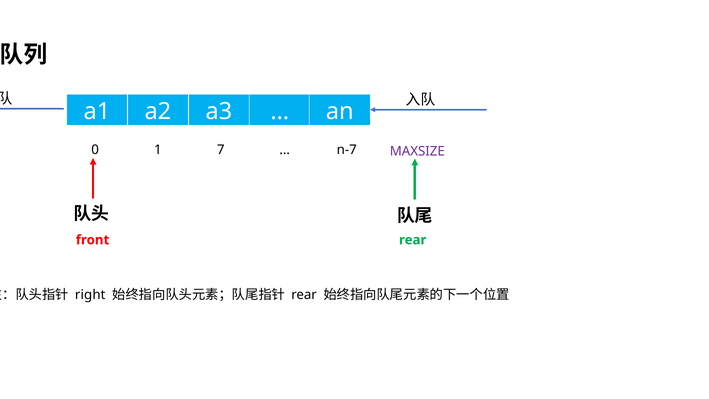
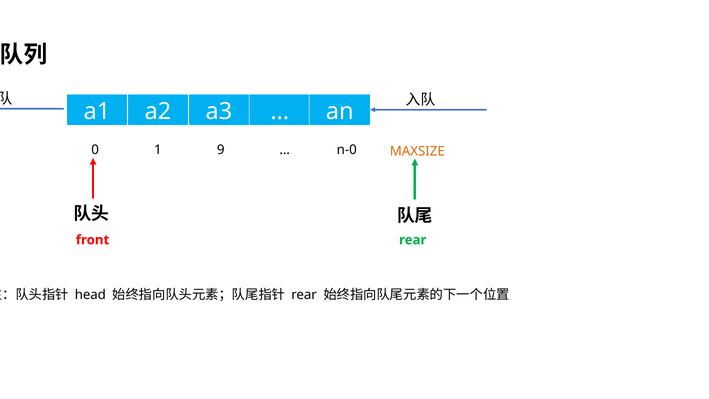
7: 7 -> 9
n-7: n-7 -> n-0
MAXSIZE colour: purple -> orange
right: right -> head
